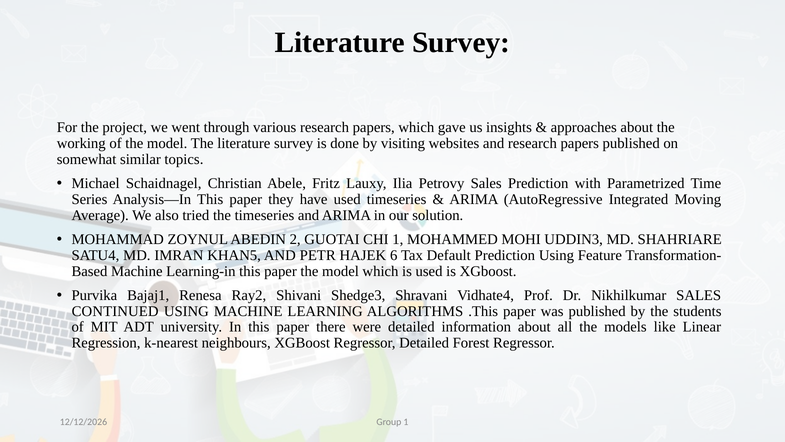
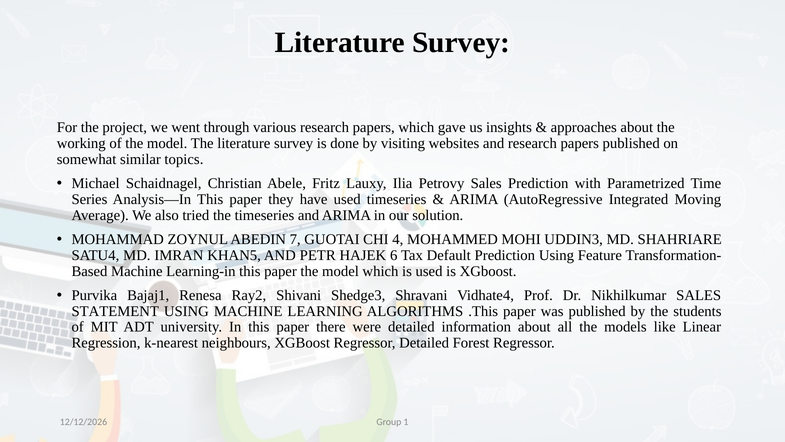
2: 2 -> 7
CHI 1: 1 -> 4
CONTINUED: CONTINUED -> STATEMENT
